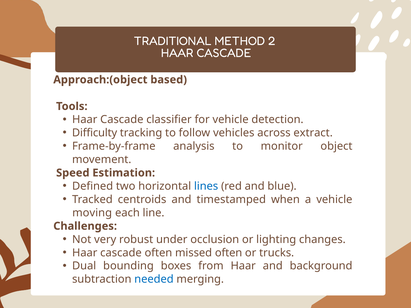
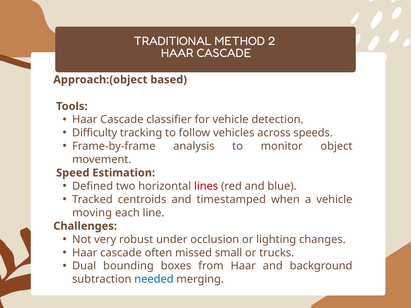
extract: extract -> speeds
lines colour: blue -> red
missed often: often -> small
